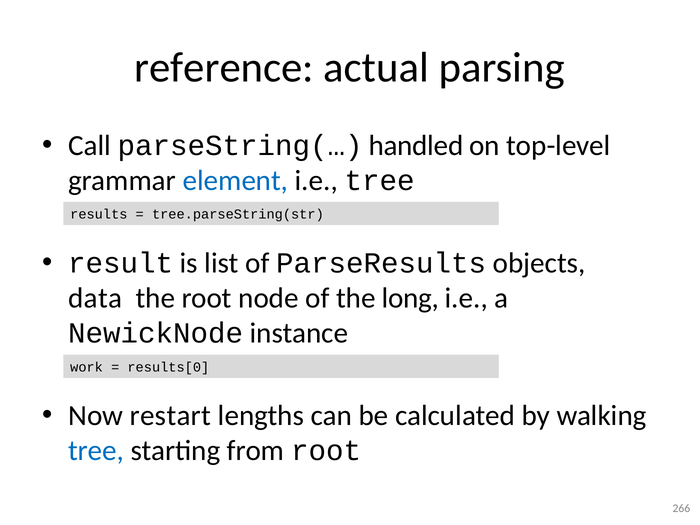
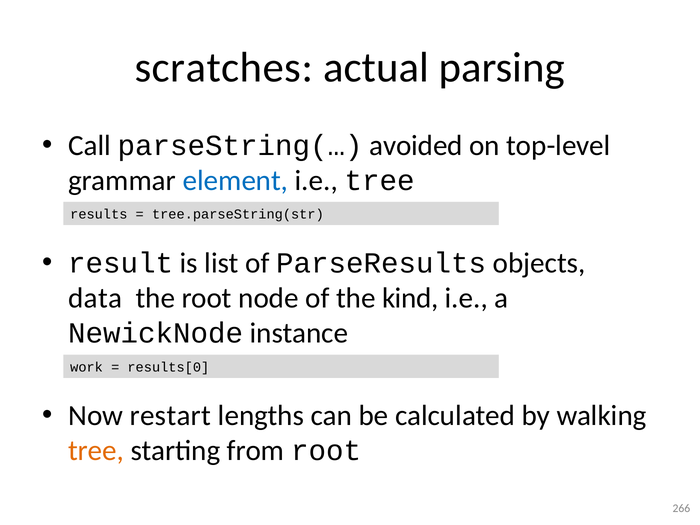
reference: reference -> scratches
handled: handled -> avoided
long: long -> kind
tree at (96, 450) colour: blue -> orange
